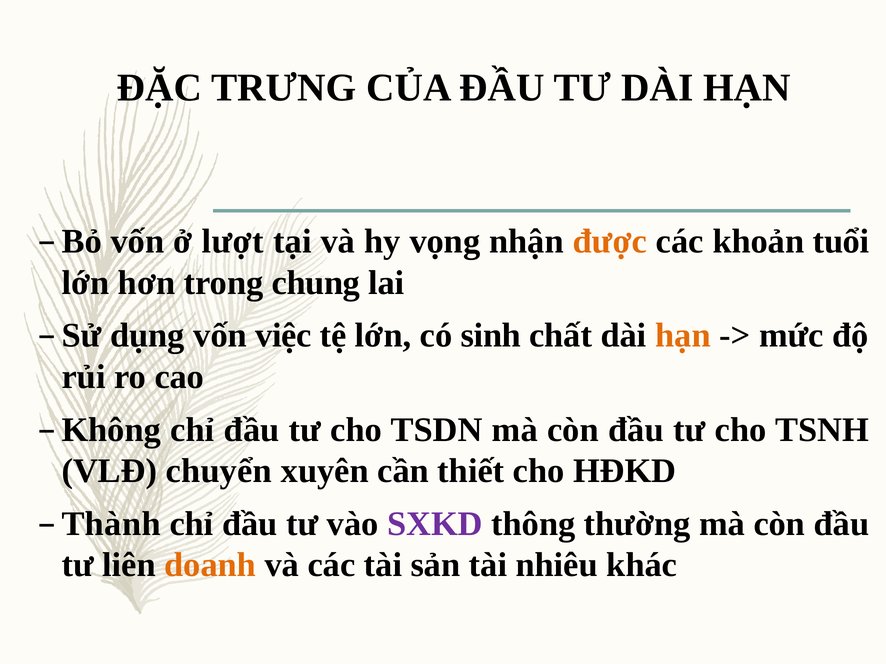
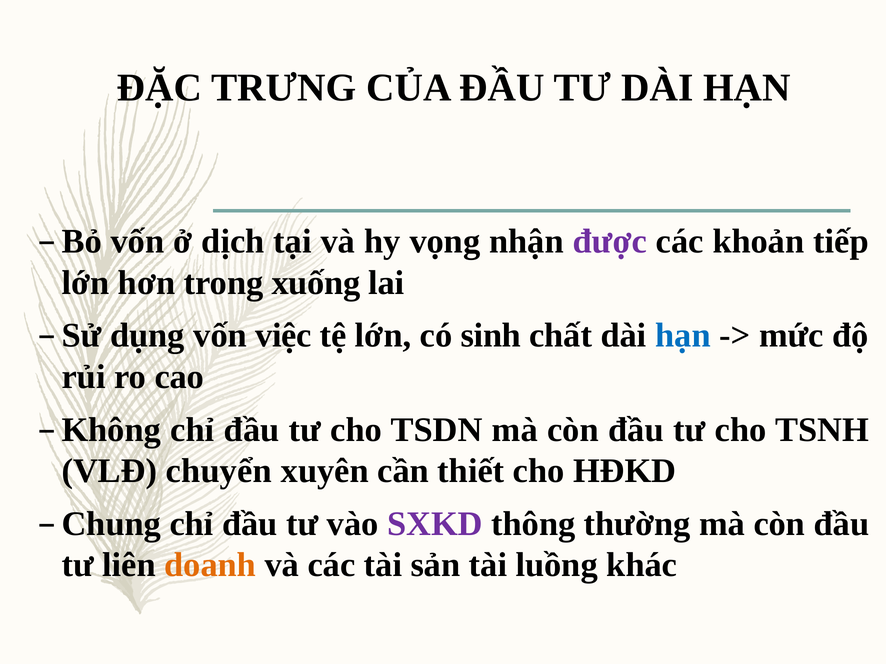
lượt: lượt -> dịch
được colour: orange -> purple
tuổi: tuổi -> tiếp
chung: chung -> xuống
hạn at (683, 336) colour: orange -> blue
Thành: Thành -> Chung
nhiêu: nhiêu -> luồng
